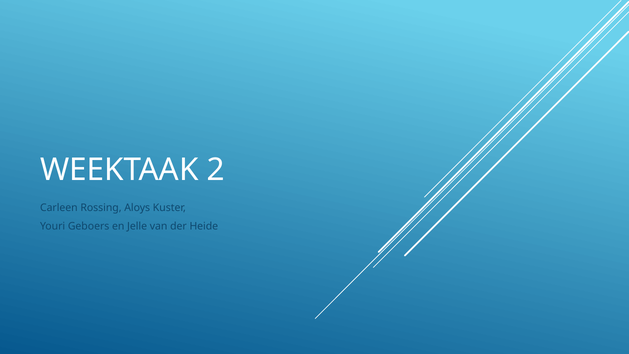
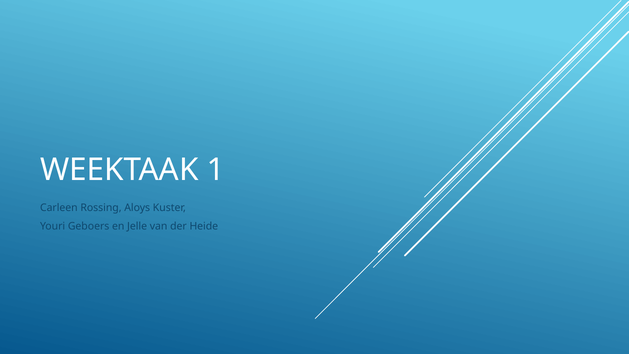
2: 2 -> 1
